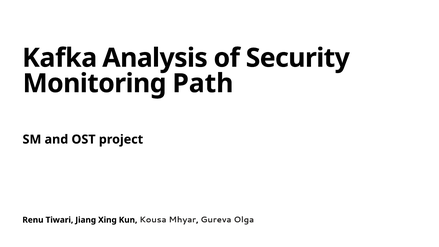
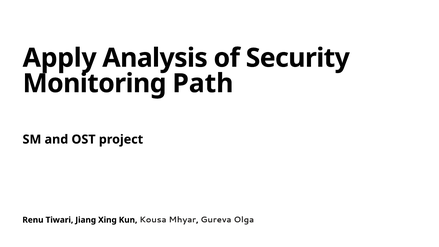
Kafka: Kafka -> Apply
